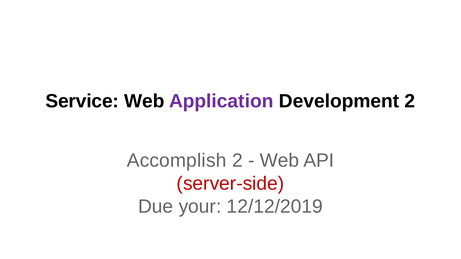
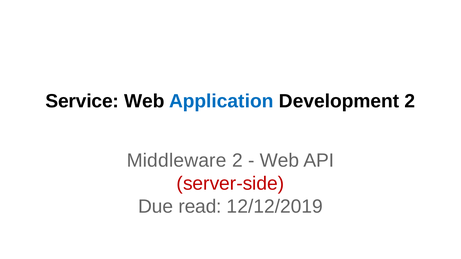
Application colour: purple -> blue
Accomplish: Accomplish -> Middleware
your: your -> read
